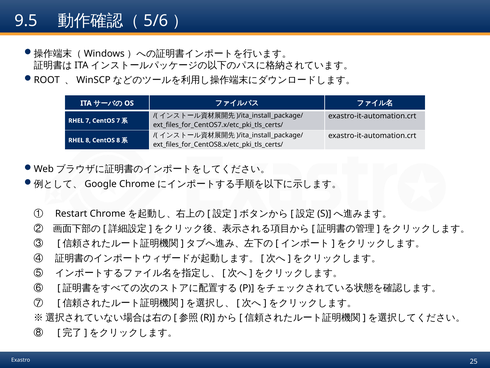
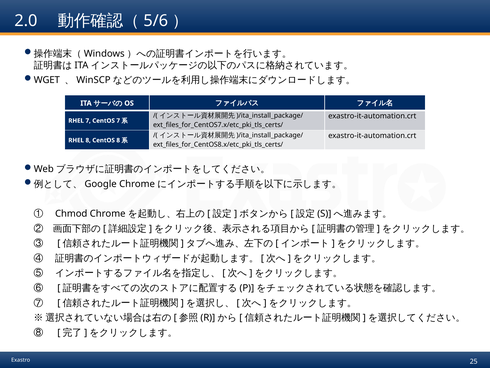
9.5: 9.5 -> 2.0
ROOT: ROOT -> WGET
Restart: Restart -> Chmod
